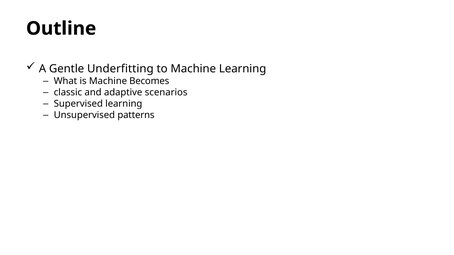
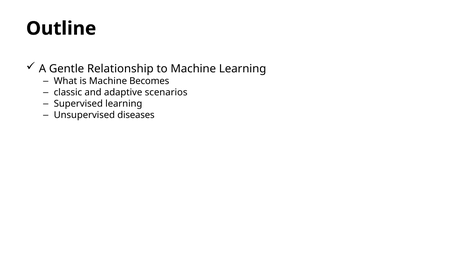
Underfitting: Underfitting -> Relationship
patterns: patterns -> diseases
